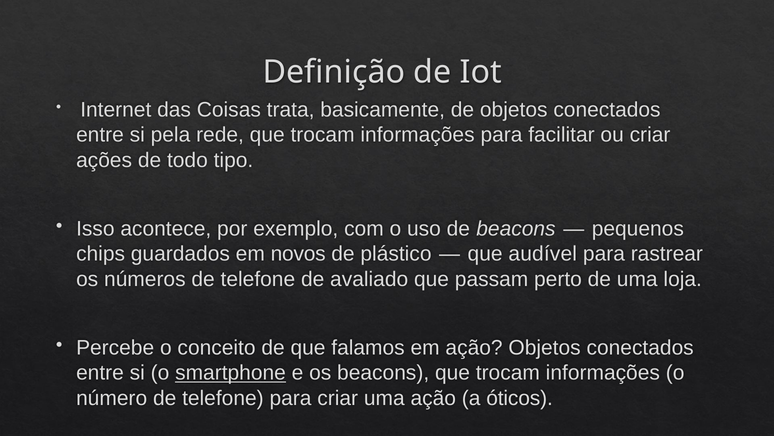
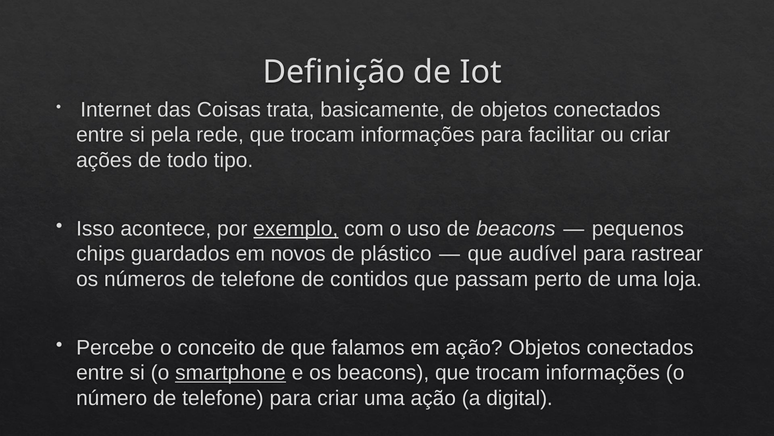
exemplo underline: none -> present
avaliado: avaliado -> contidos
óticos: óticos -> digital
